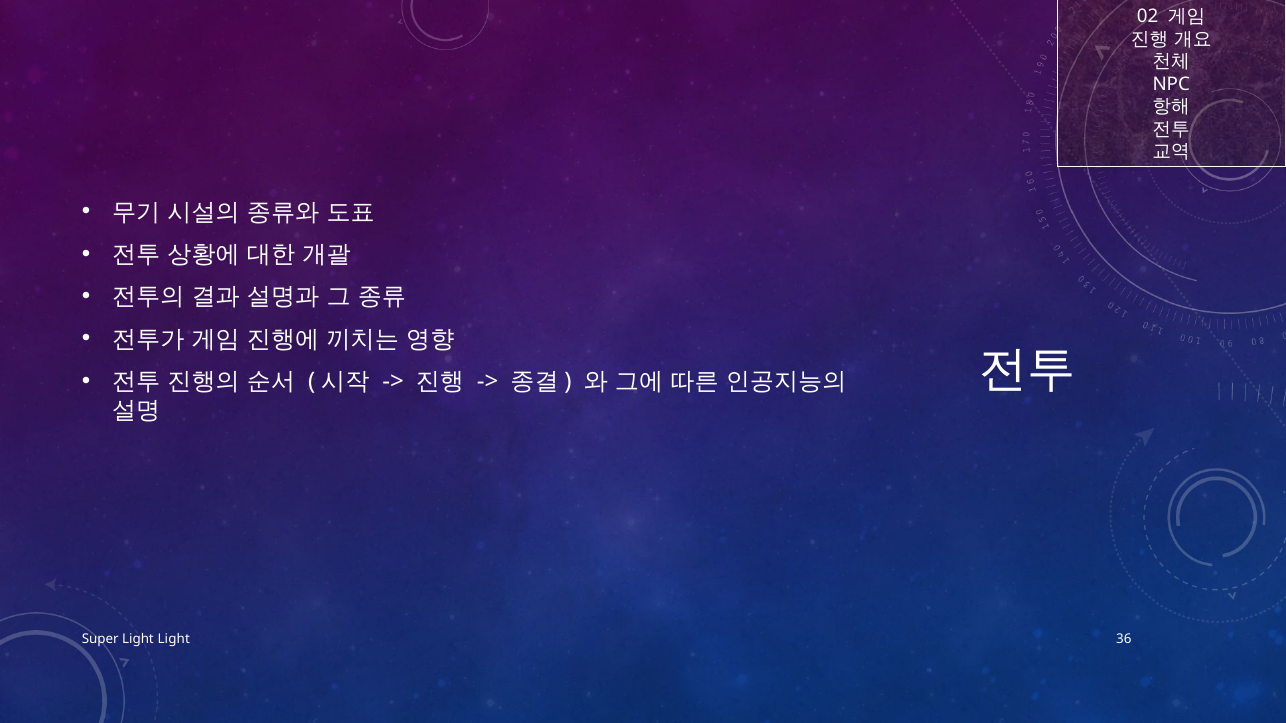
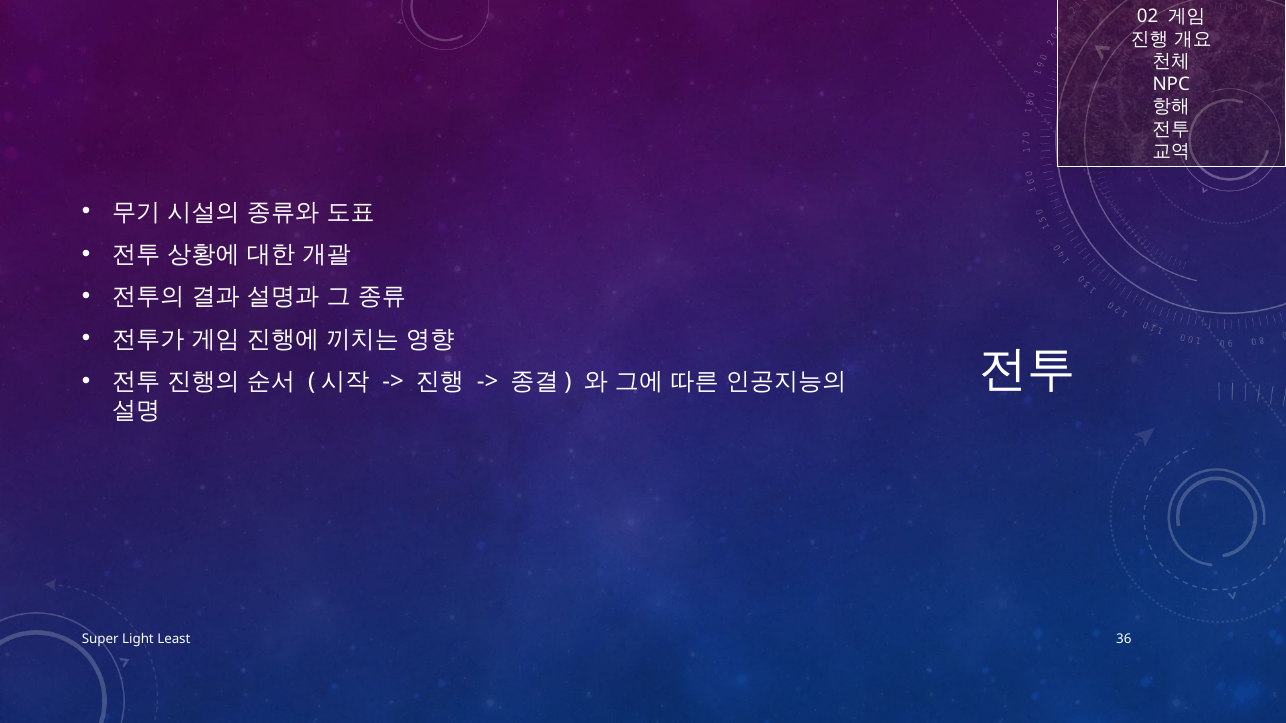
Light Light: Light -> Least
